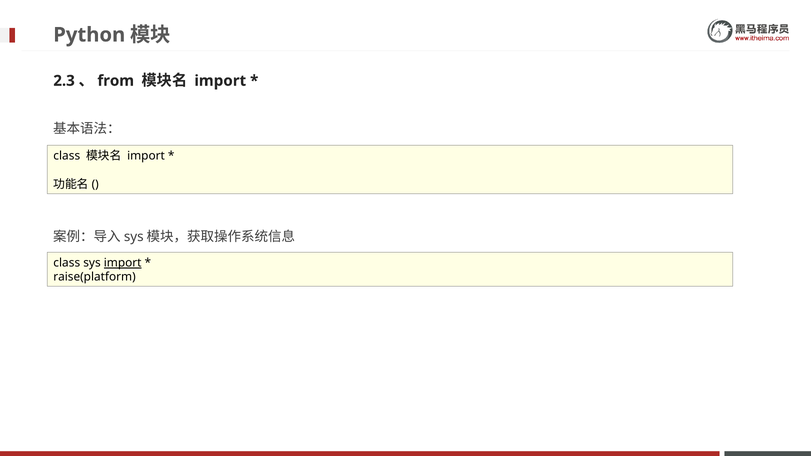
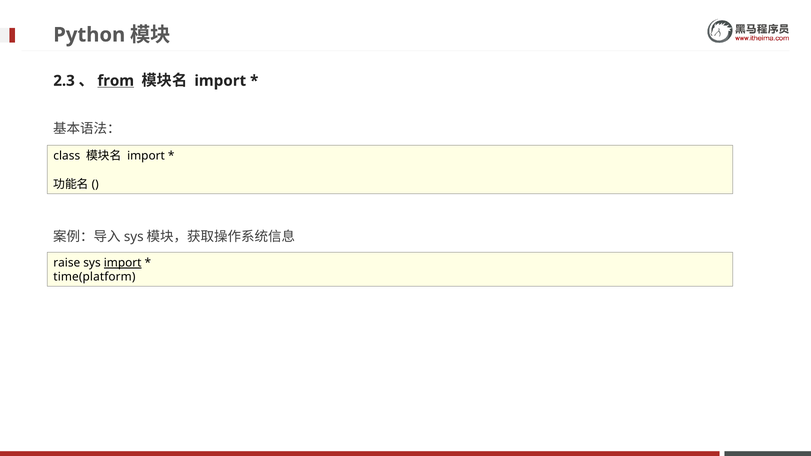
from underline: none -> present
class at (67, 263): class -> raise
raise(platform: raise(platform -> time(platform
